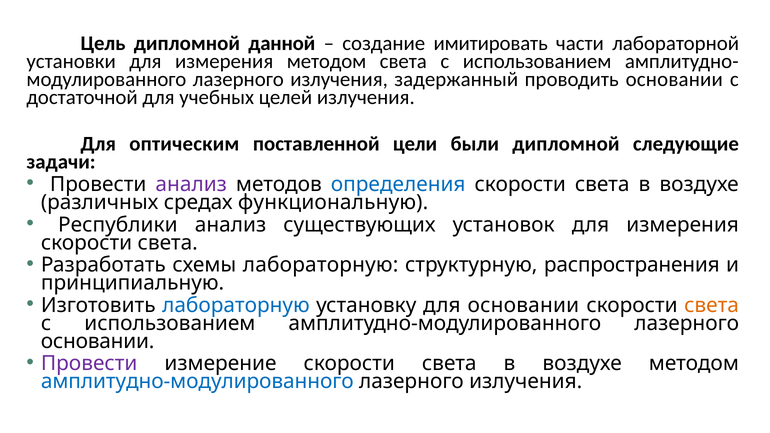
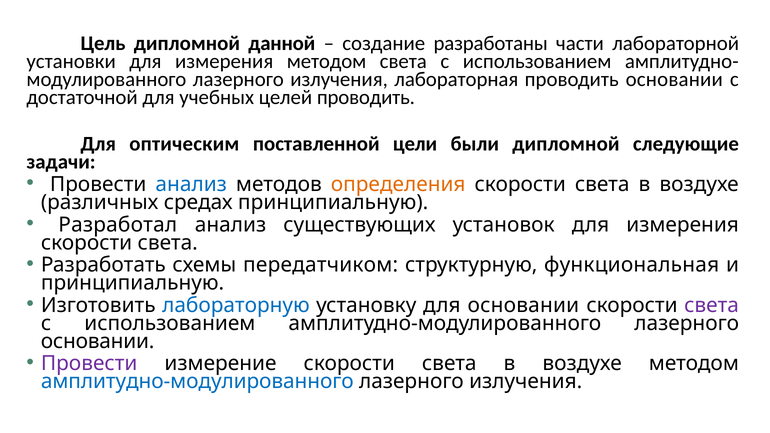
имитировать: имитировать -> разработаны
задержанный: задержанный -> лабораторная
целей излучения: излучения -> проводить
анализ at (191, 184) colour: purple -> blue
определения colour: blue -> orange
средах функциональную: функциональную -> принципиальную
Республики: Республики -> Разработал
схемы лабораторную: лабораторную -> передатчиком
распространения: распространения -> функциональная
света at (712, 305) colour: orange -> purple
